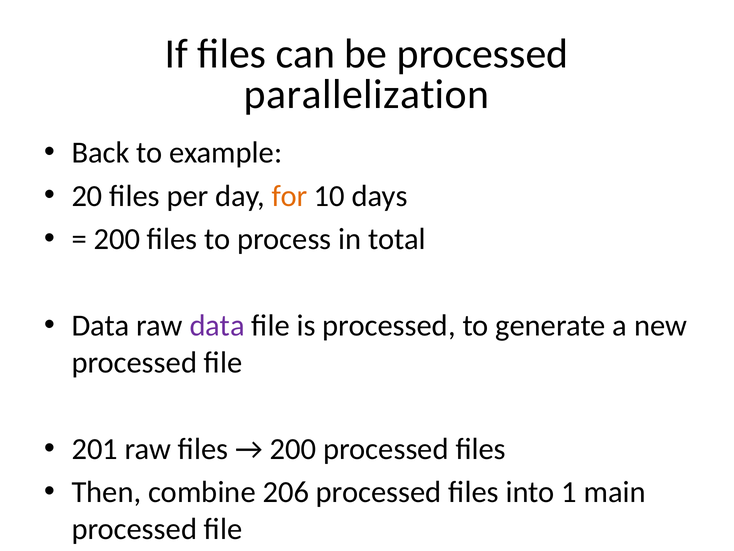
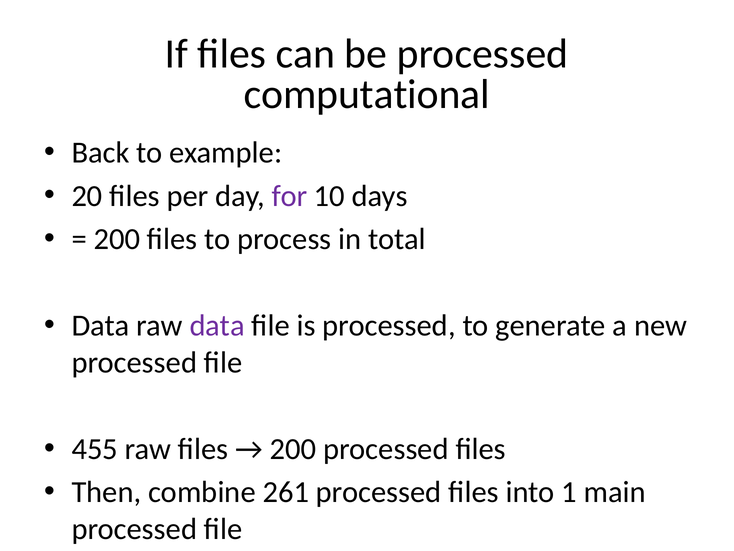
parallelization: parallelization -> computational
for colour: orange -> purple
201: 201 -> 455
206: 206 -> 261
